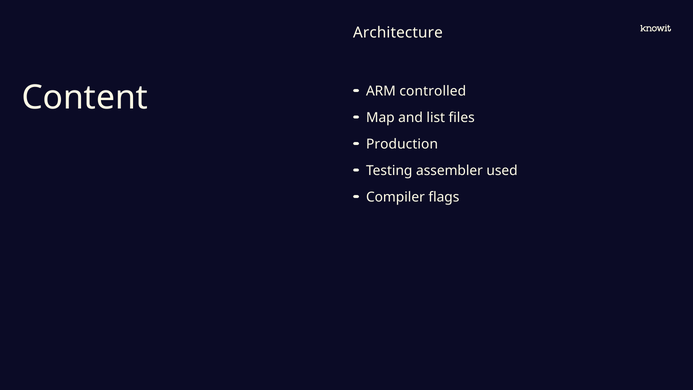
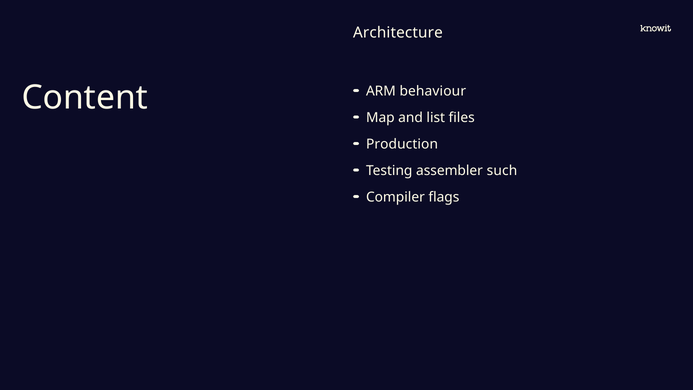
controlled: controlled -> behaviour
used: used -> such
